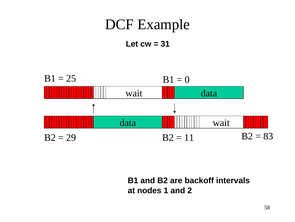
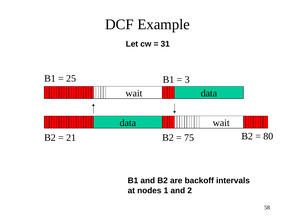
0: 0 -> 3
83: 83 -> 80
29: 29 -> 21
11: 11 -> 75
